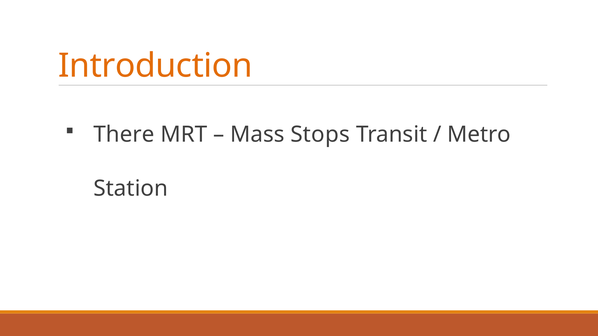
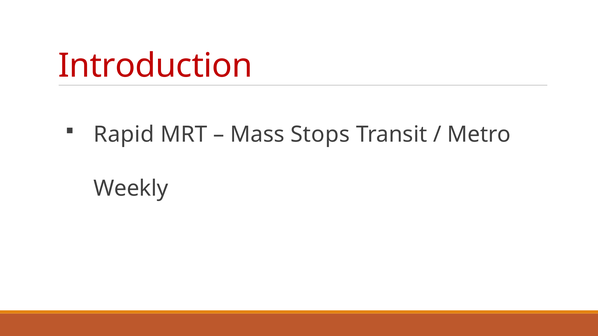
Introduction colour: orange -> red
There: There -> Rapid
Station: Station -> Weekly
